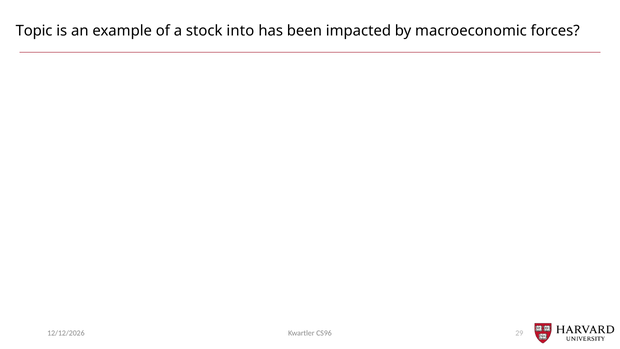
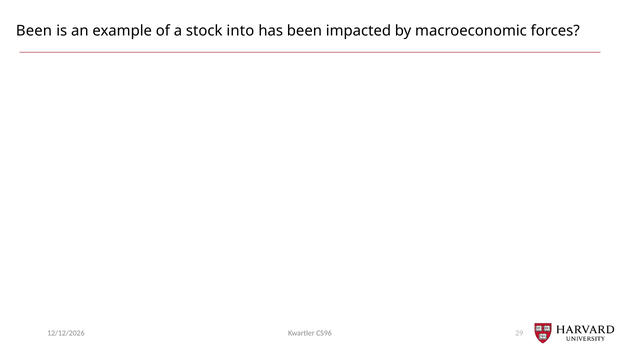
Topic at (34, 31): Topic -> Been
